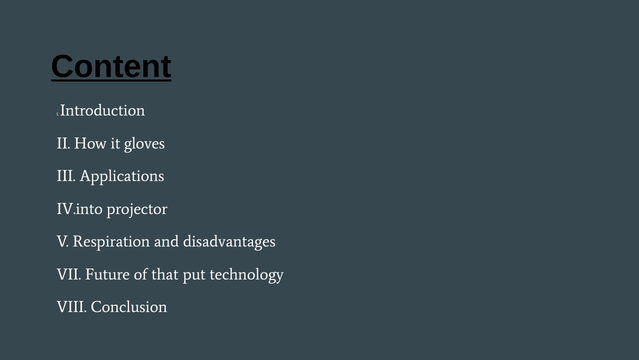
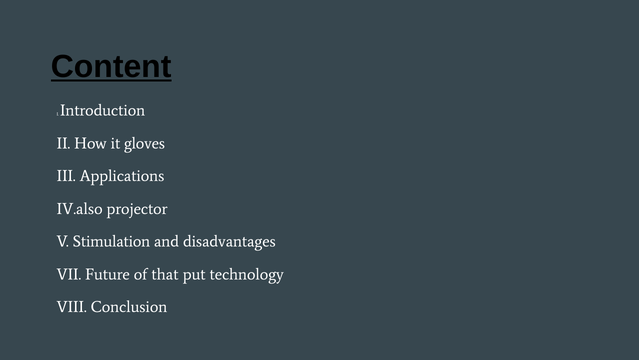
IV.into: IV.into -> IV.also
Respiration: Respiration -> Stimulation
